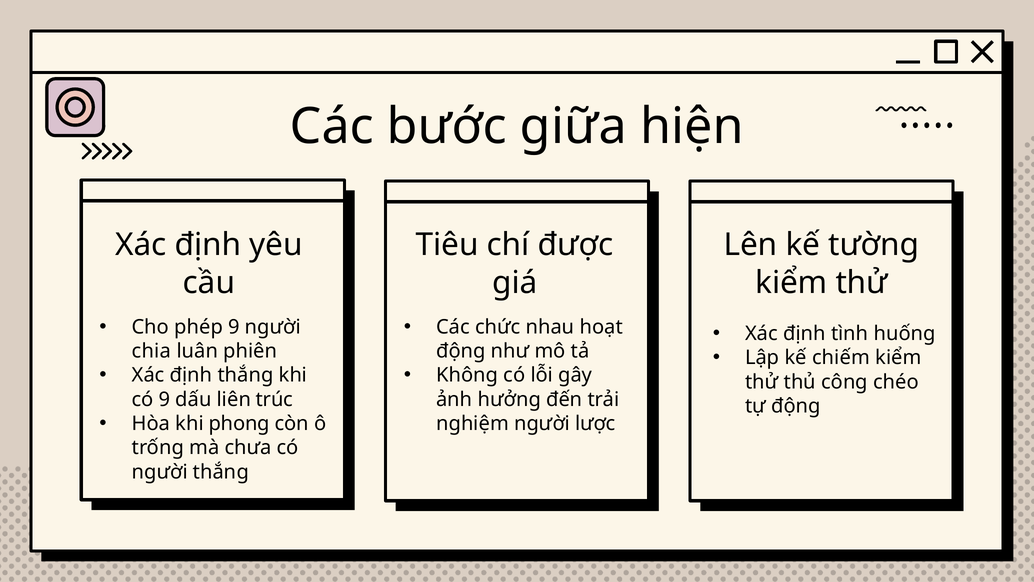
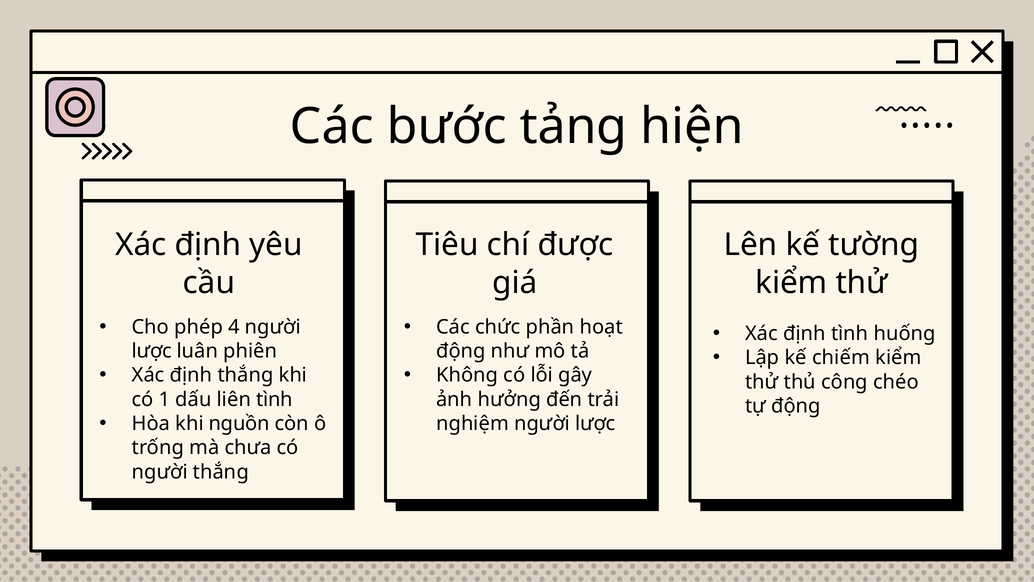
giữa: giữa -> tảng
phép 9: 9 -> 4
nhau: nhau -> phần
chia at (152, 351): chia -> lược
có 9: 9 -> 1
liên trúc: trúc -> tình
phong: phong -> nguồn
